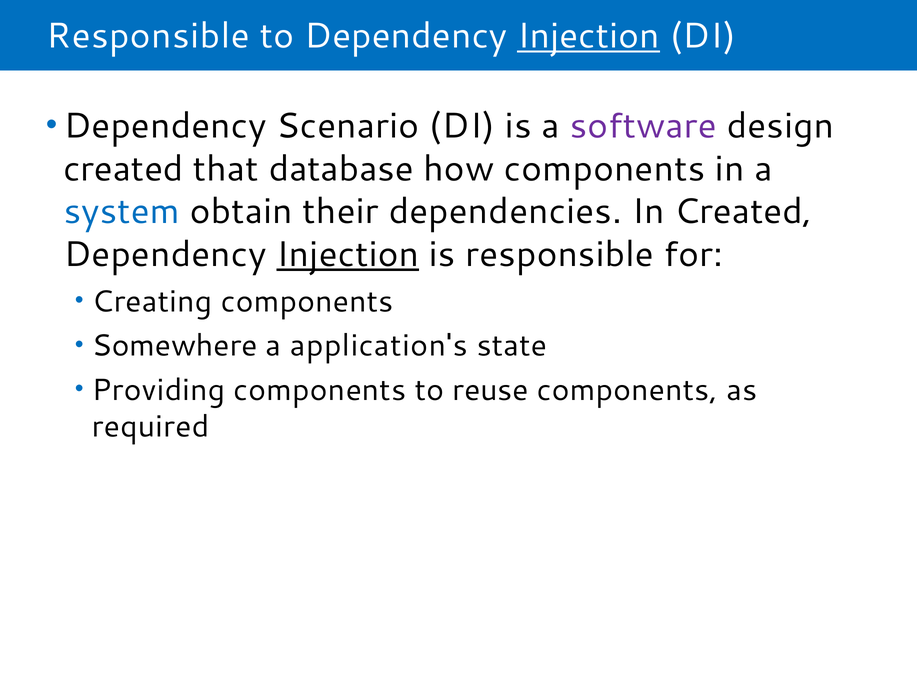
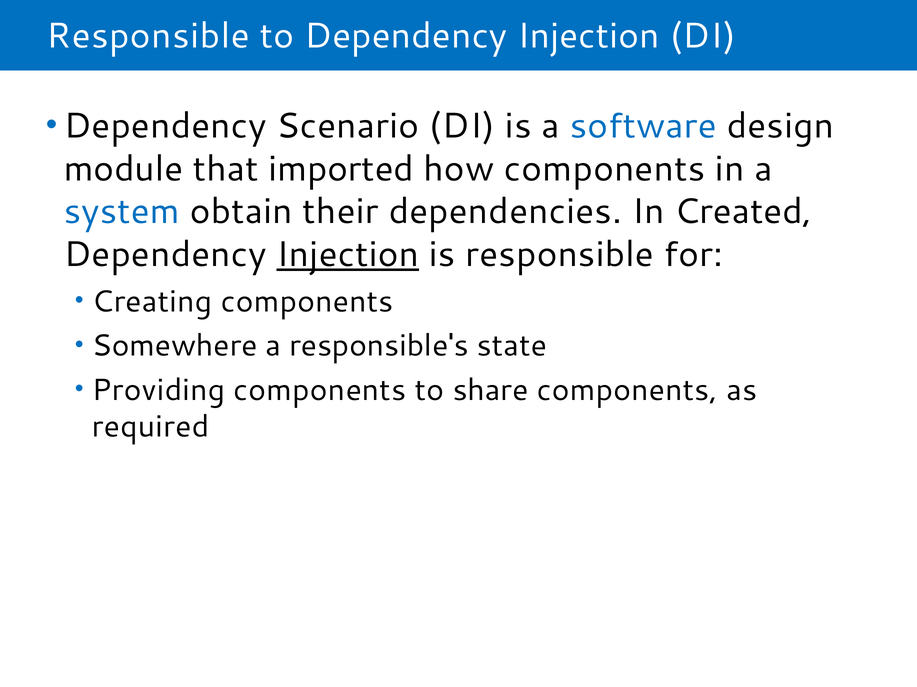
Injection at (588, 36) underline: present -> none
software colour: purple -> blue
created at (123, 169): created -> module
database: database -> imported
application's: application's -> responsible's
reuse: reuse -> share
